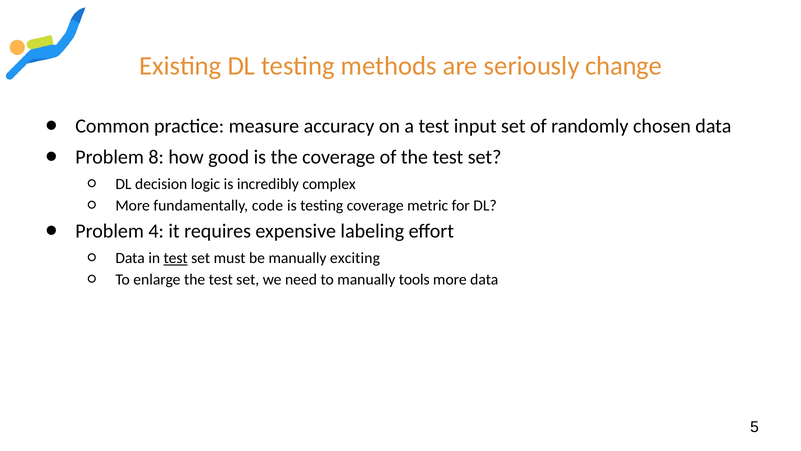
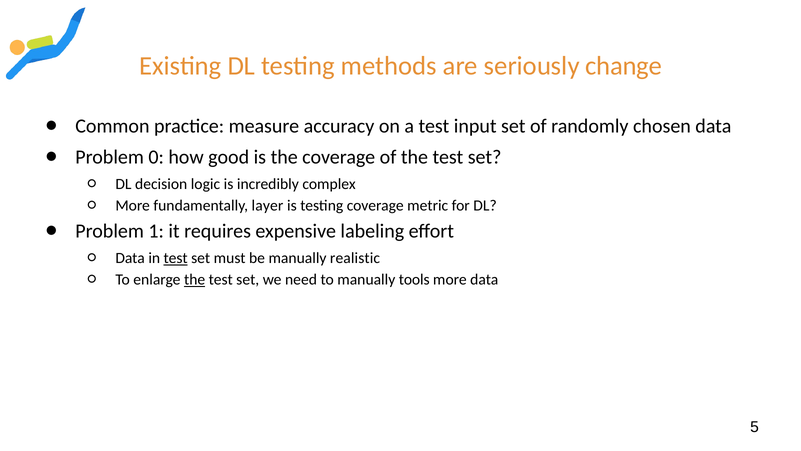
8: 8 -> 0
code: code -> layer
4: 4 -> 1
exciting: exciting -> realistic
the at (195, 279) underline: none -> present
